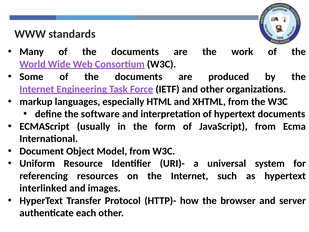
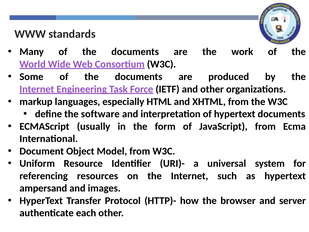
interlinked: interlinked -> ampersand
